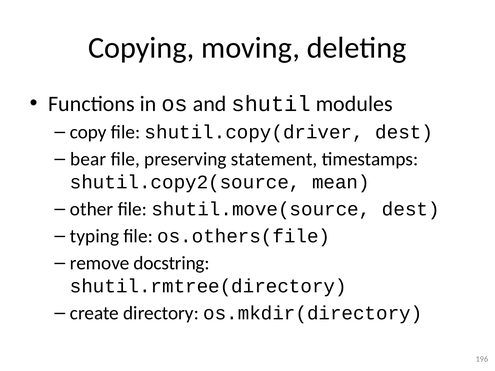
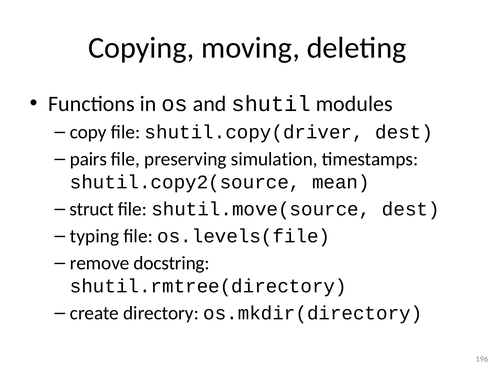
bear: bear -> pairs
statement: statement -> simulation
other: other -> struct
os.others(file: os.others(file -> os.levels(file
